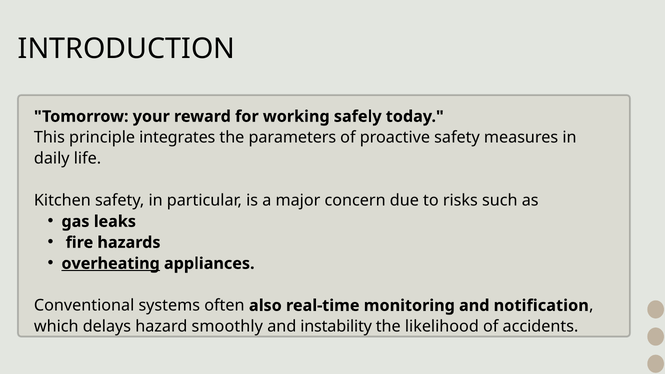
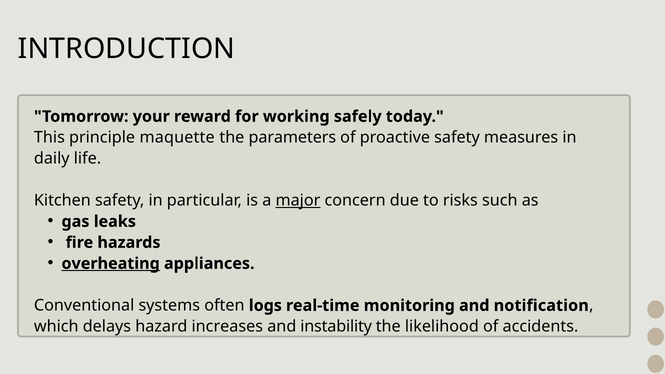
integrates: integrates -> maquette
major underline: none -> present
also: also -> logs
smoothly: smoothly -> increases
